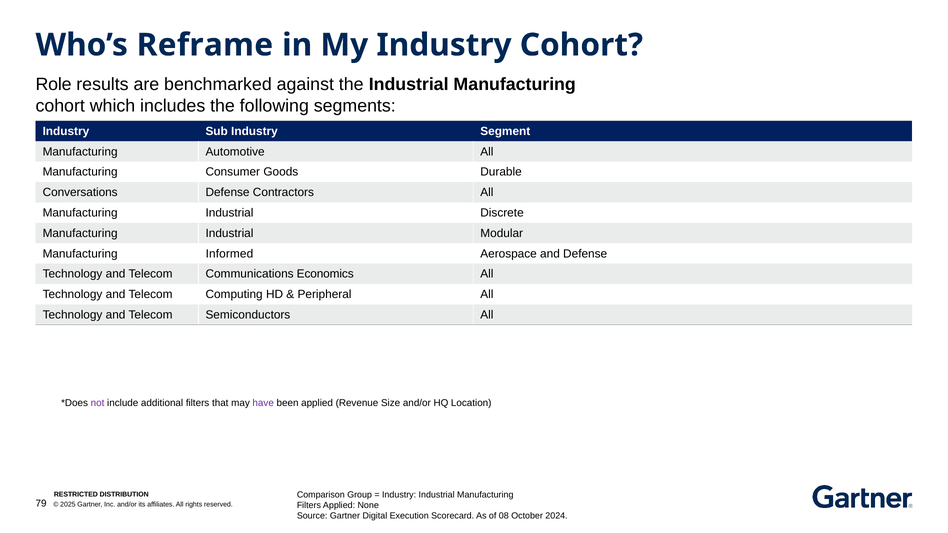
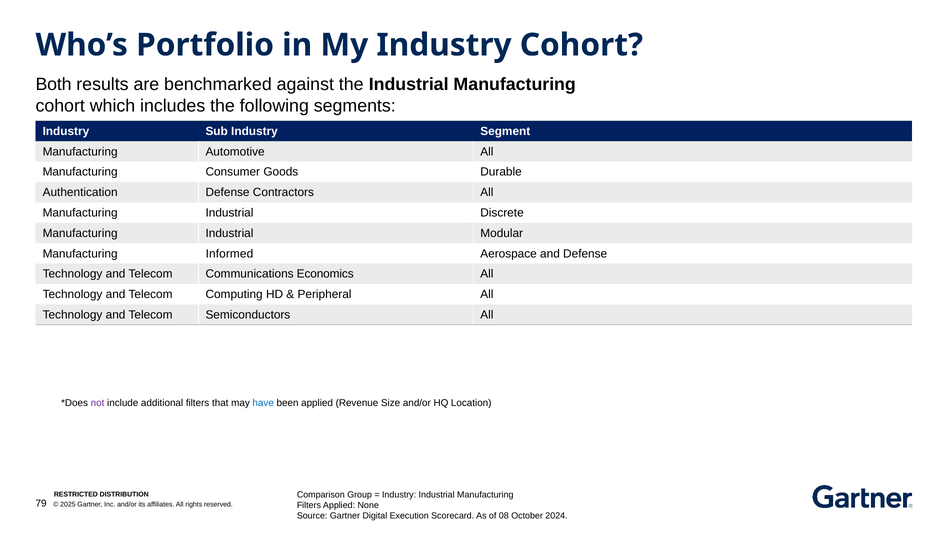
Reframe: Reframe -> Portfolio
Role: Role -> Both
Conversations: Conversations -> Authentication
have colour: purple -> blue
